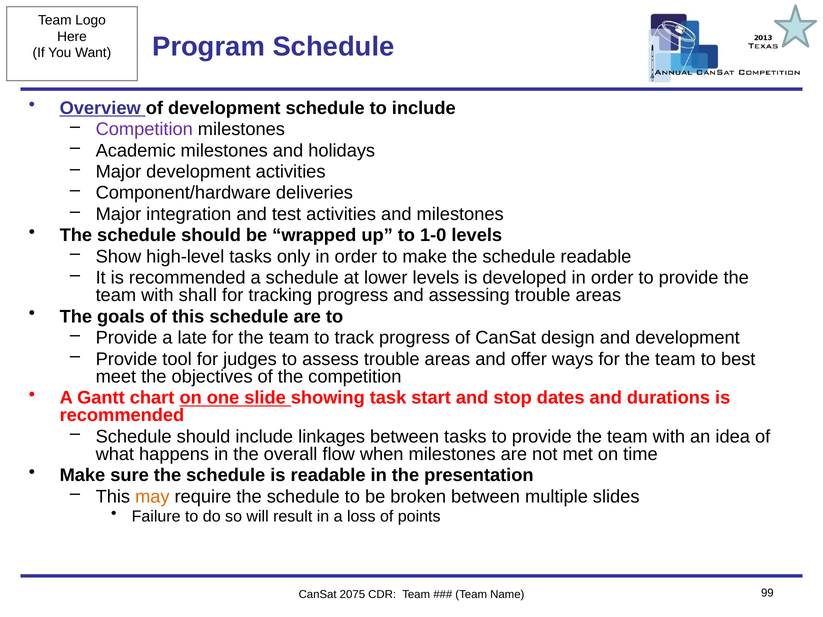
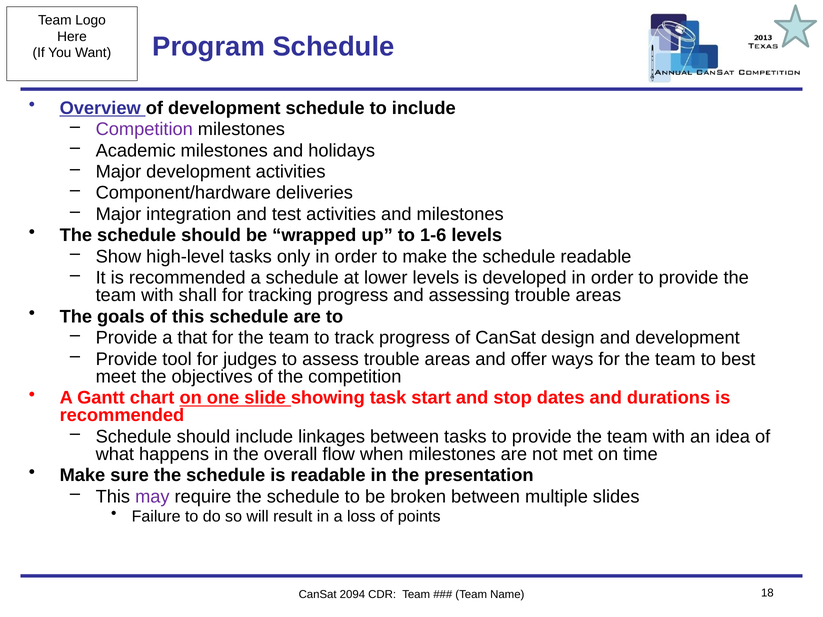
1-0: 1-0 -> 1-6
late: late -> that
may colour: orange -> purple
2075: 2075 -> 2094
99: 99 -> 18
